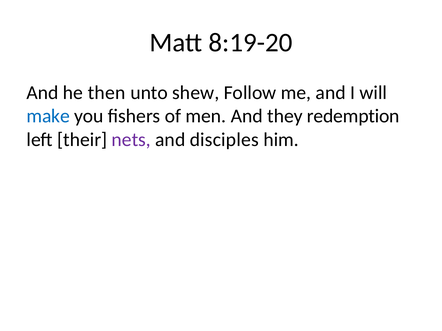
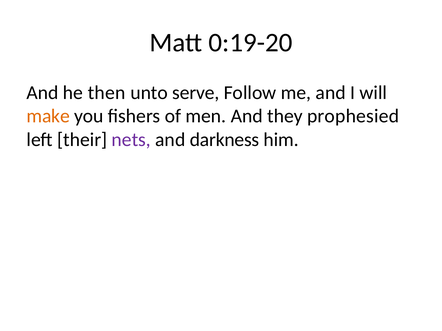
8:19-20: 8:19-20 -> 0:19-20
shew: shew -> serve
make colour: blue -> orange
redemption: redemption -> prophesied
disciples: disciples -> darkness
